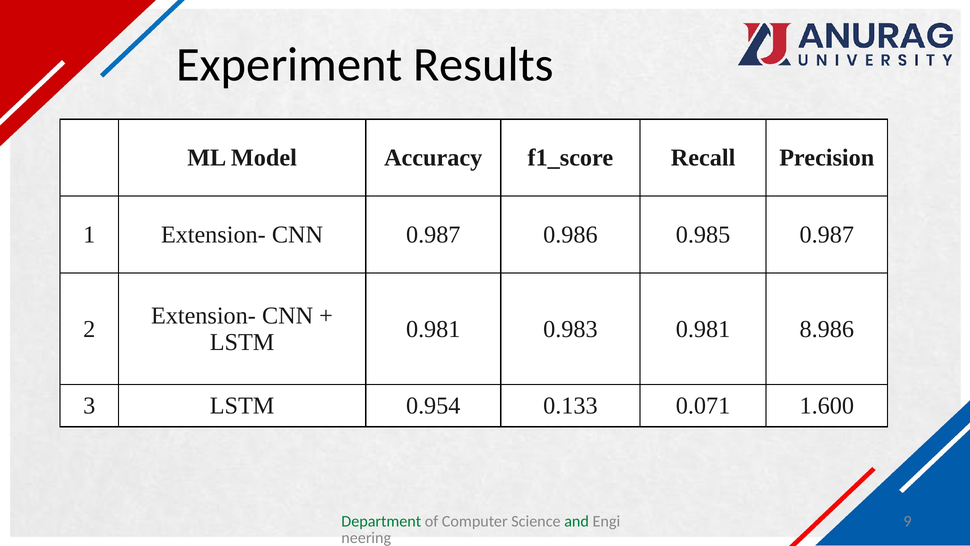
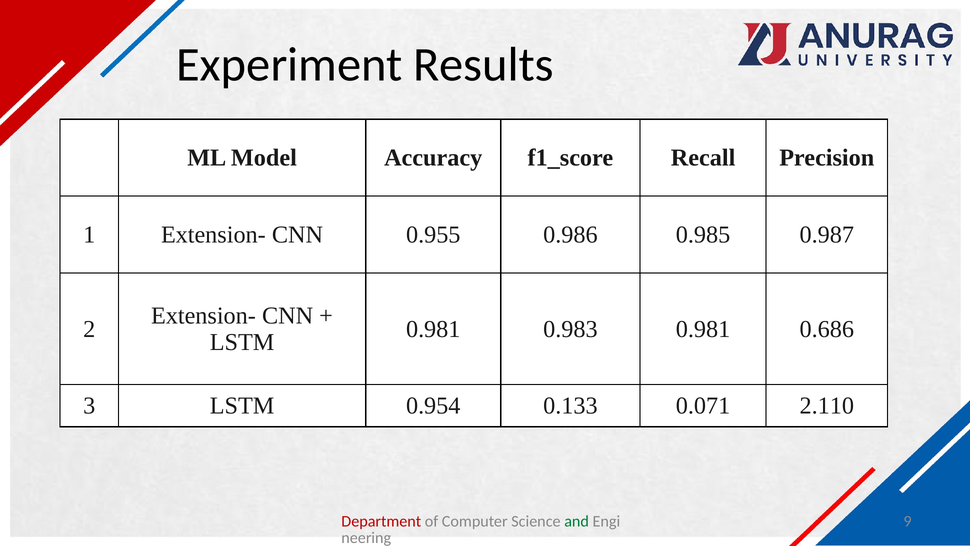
CNN 0.987: 0.987 -> 0.955
8.986: 8.986 -> 0.686
1.600: 1.600 -> 2.110
Department colour: green -> red
